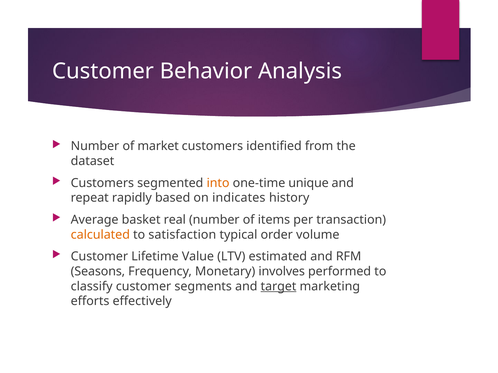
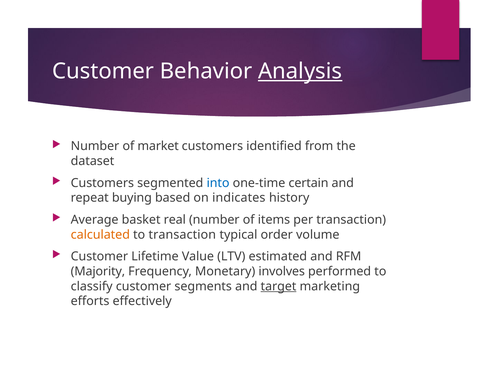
Analysis underline: none -> present
into colour: orange -> blue
unique: unique -> certain
rapidly: rapidly -> buying
to satisfaction: satisfaction -> transaction
Seasons: Seasons -> Majority
